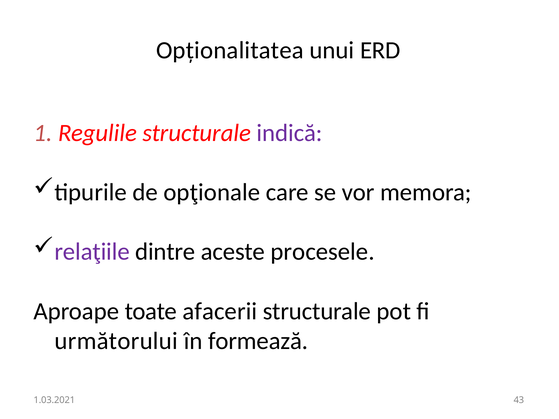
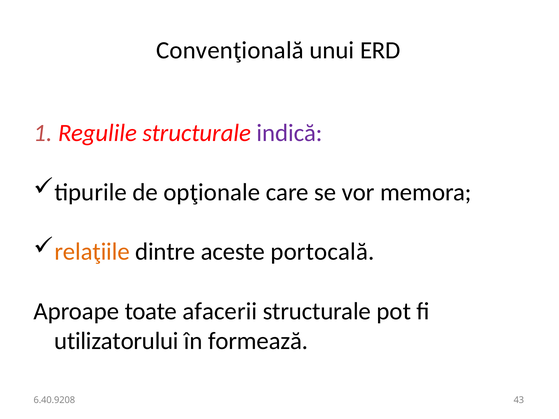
Opționalitatea: Opționalitatea -> Convenţională
relaţiile colour: purple -> orange
procesele: procesele -> portocală
următorului: următorului -> utilizatorului
1.03.2021: 1.03.2021 -> 6.40.9208
